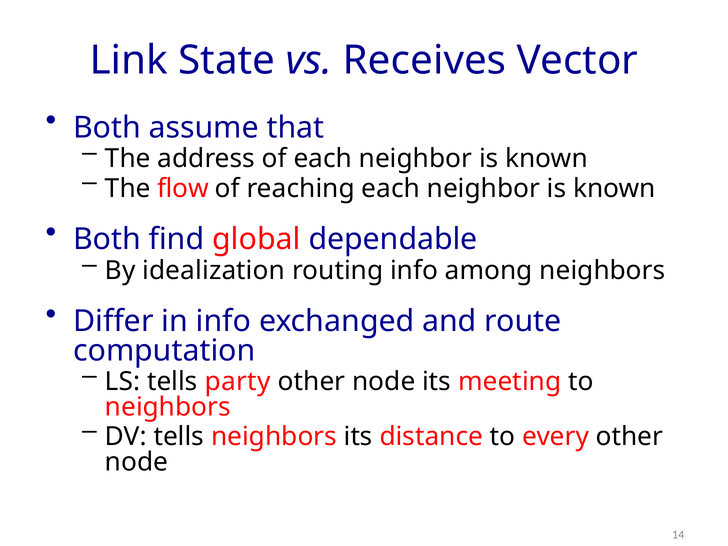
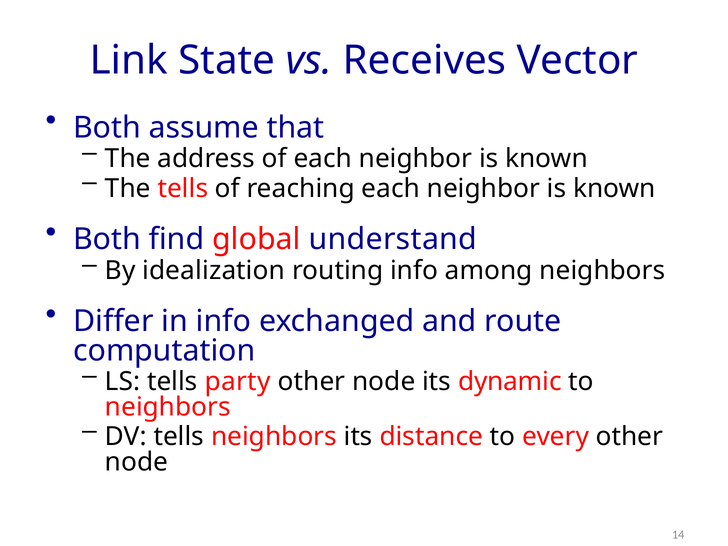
The flow: flow -> tells
dependable: dependable -> understand
meeting: meeting -> dynamic
